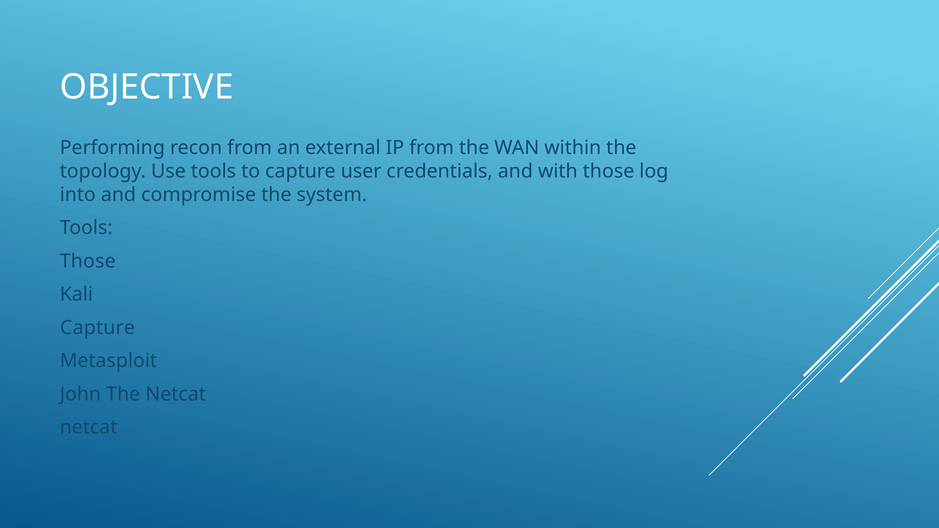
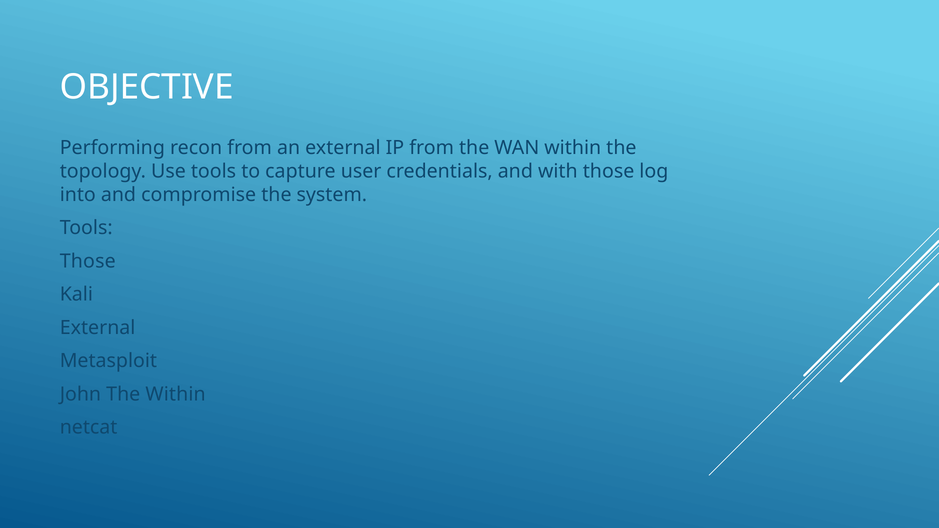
Capture at (97, 328): Capture -> External
The Netcat: Netcat -> Within
